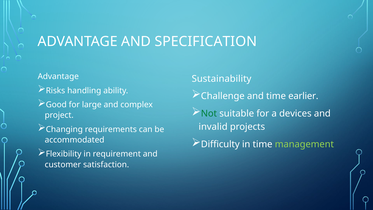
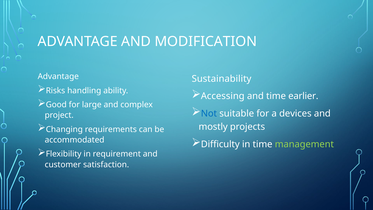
SPECIFICATION: SPECIFICATION -> MODIFICATION
Challenge: Challenge -> Accessing
Not colour: green -> blue
invalid: invalid -> mostly
